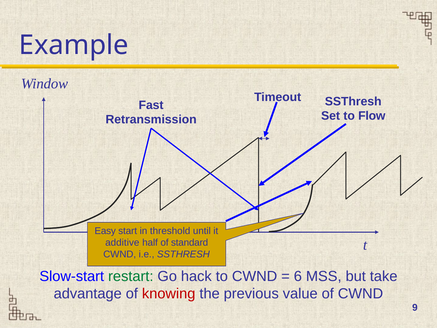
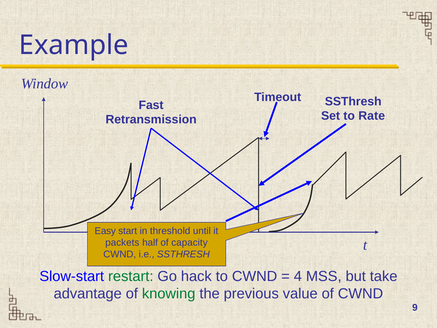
Flow: Flow -> Rate
additive: additive -> packets
standard: standard -> capacity
6: 6 -> 4
knowing colour: red -> green
